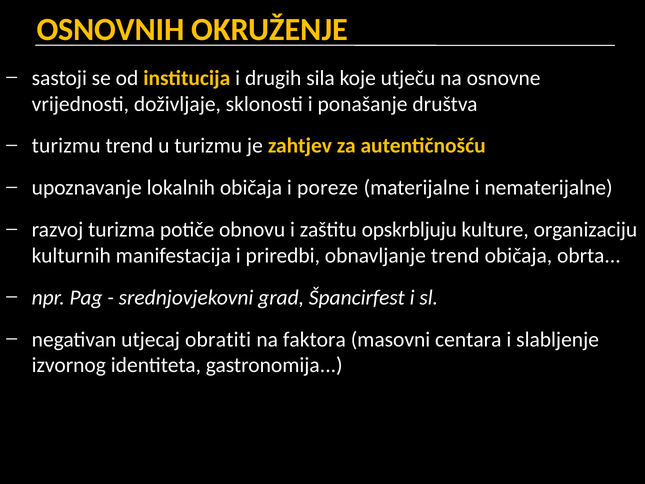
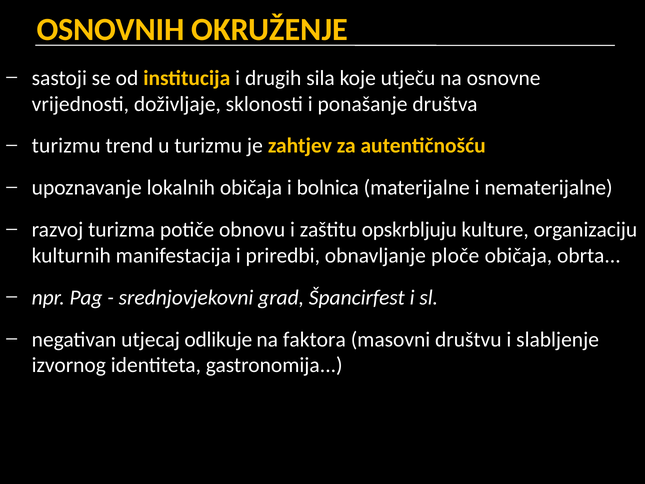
poreze: poreze -> bolnica
obnavljanje trend: trend -> ploče
obratiti: obratiti -> odlikuje
centara: centara -> društvu
